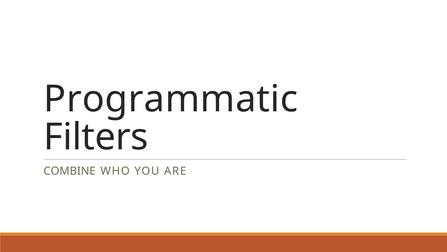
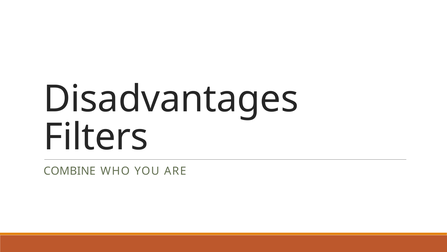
Programmatic: Programmatic -> Disadvantages
